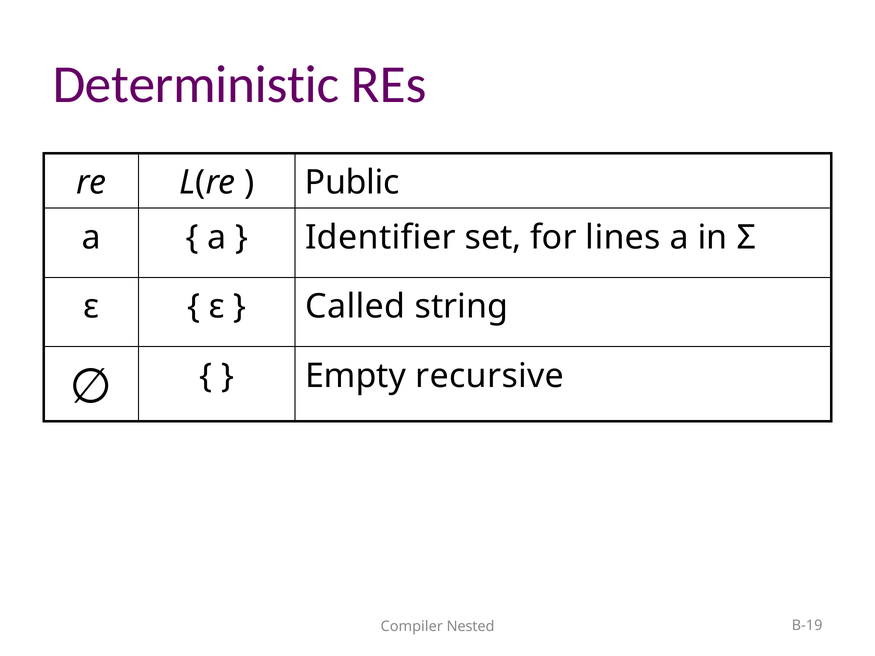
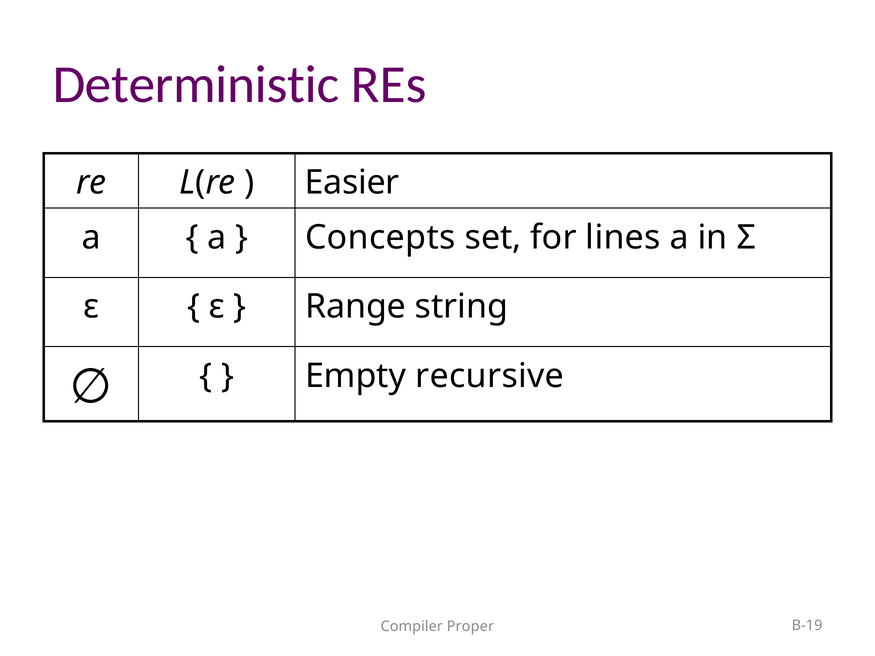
Public: Public -> Easier
Identifier: Identifier -> Concepts
Called: Called -> Range
Nested: Nested -> Proper
